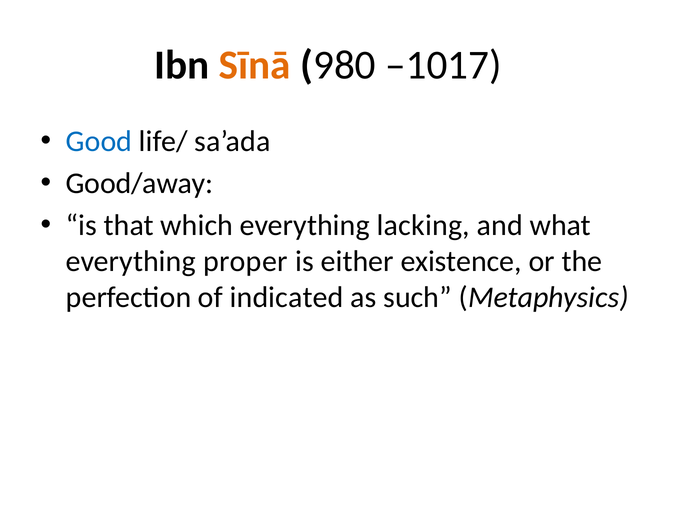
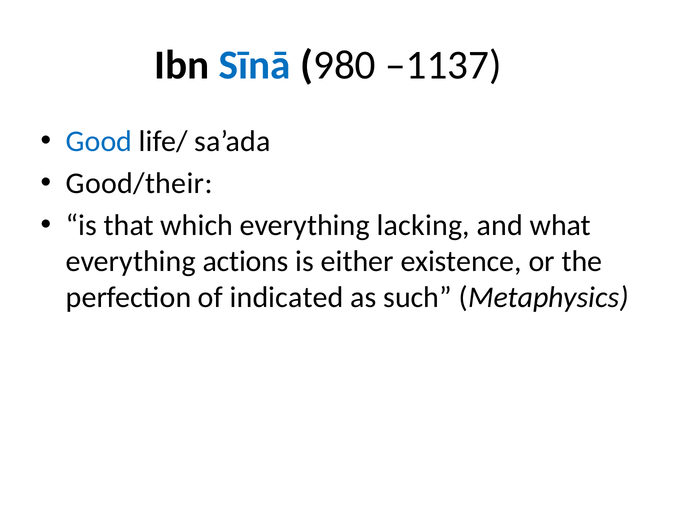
Sīnā colour: orange -> blue
–1017: –1017 -> –1137
Good/away: Good/away -> Good/their
proper: proper -> actions
